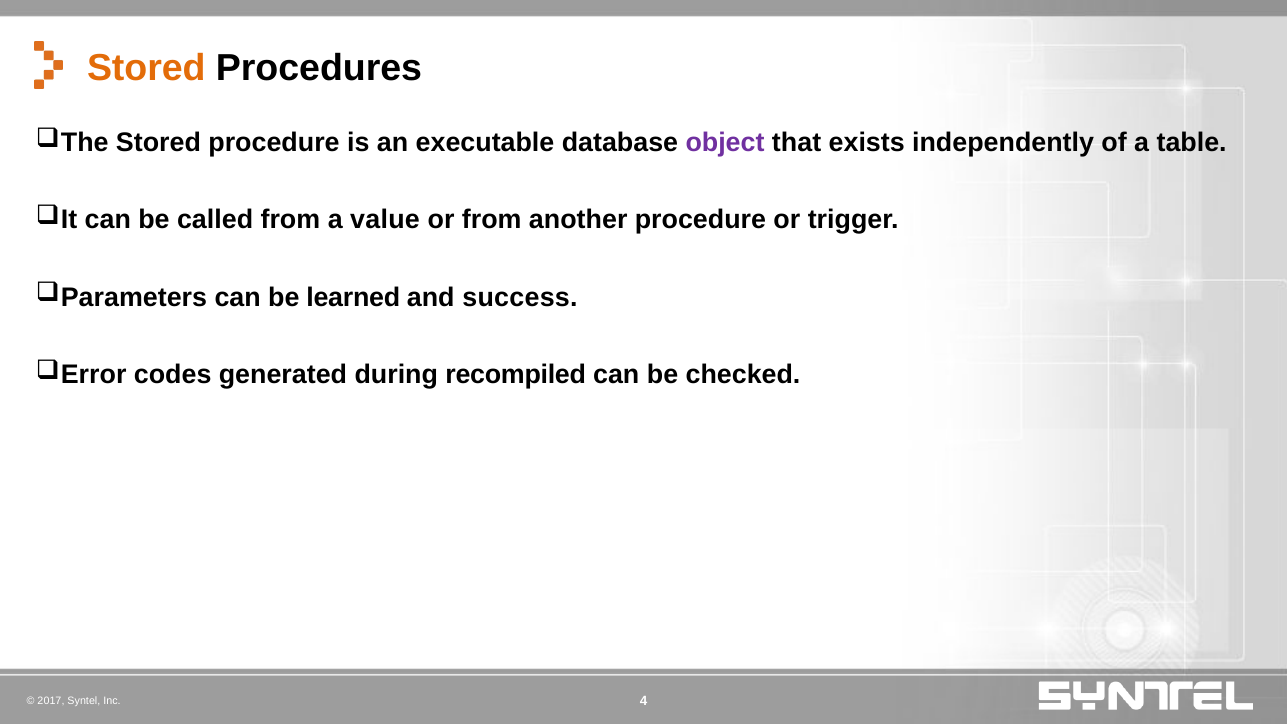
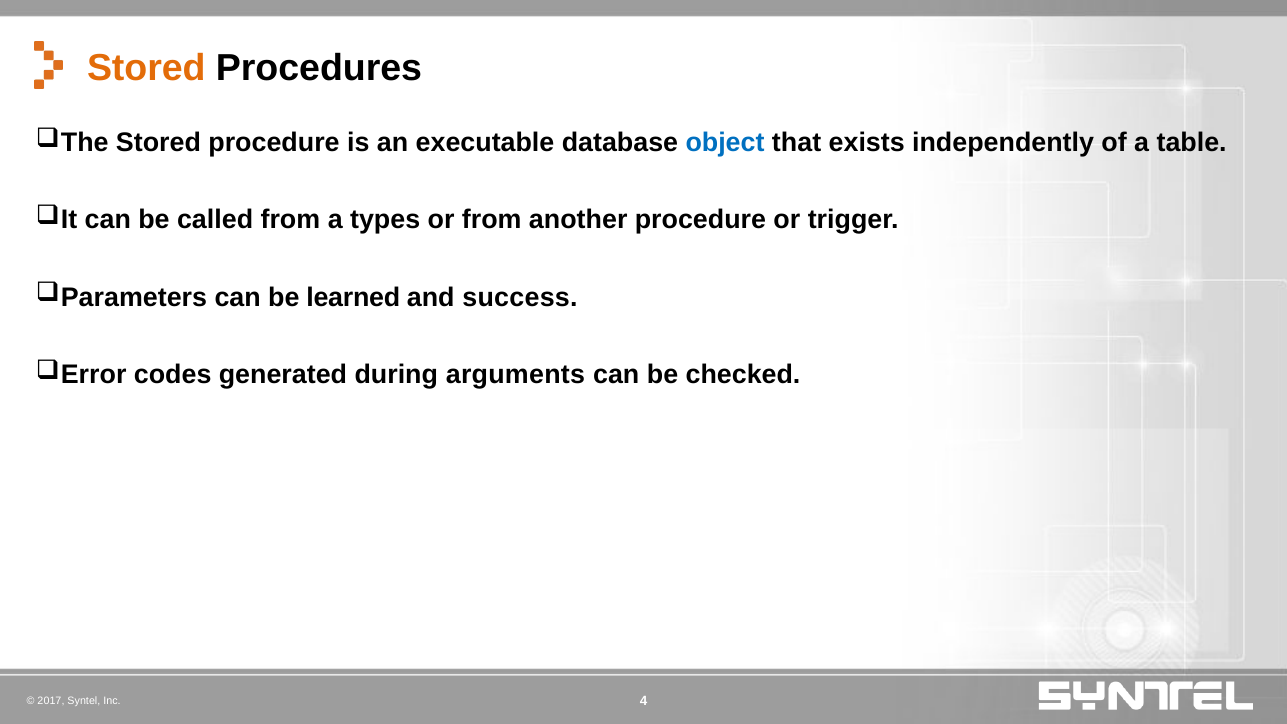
object colour: purple -> blue
value: value -> types
recompiled: recompiled -> arguments
